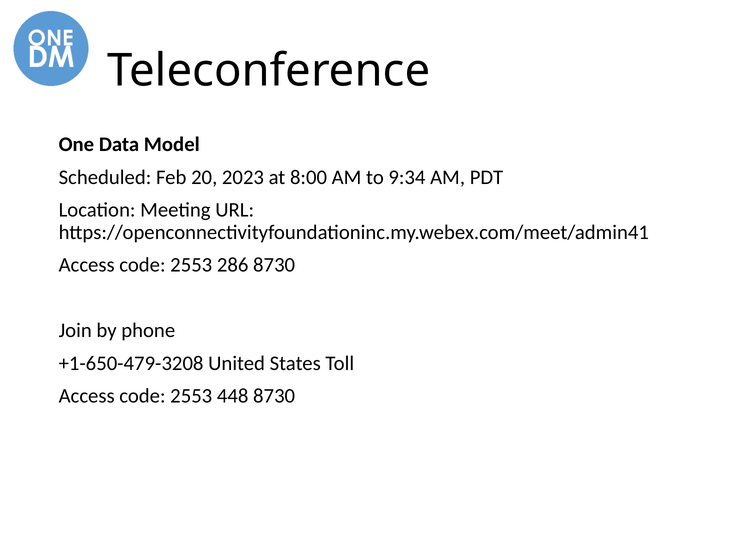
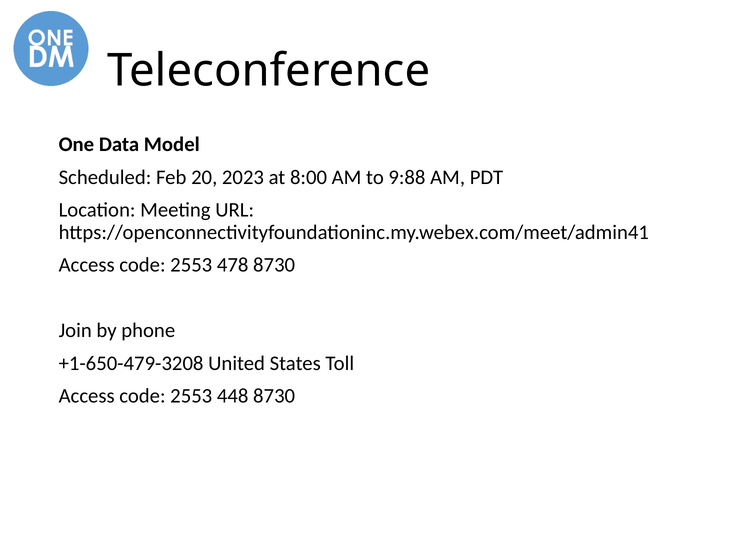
9:34: 9:34 -> 9:88
286: 286 -> 478
